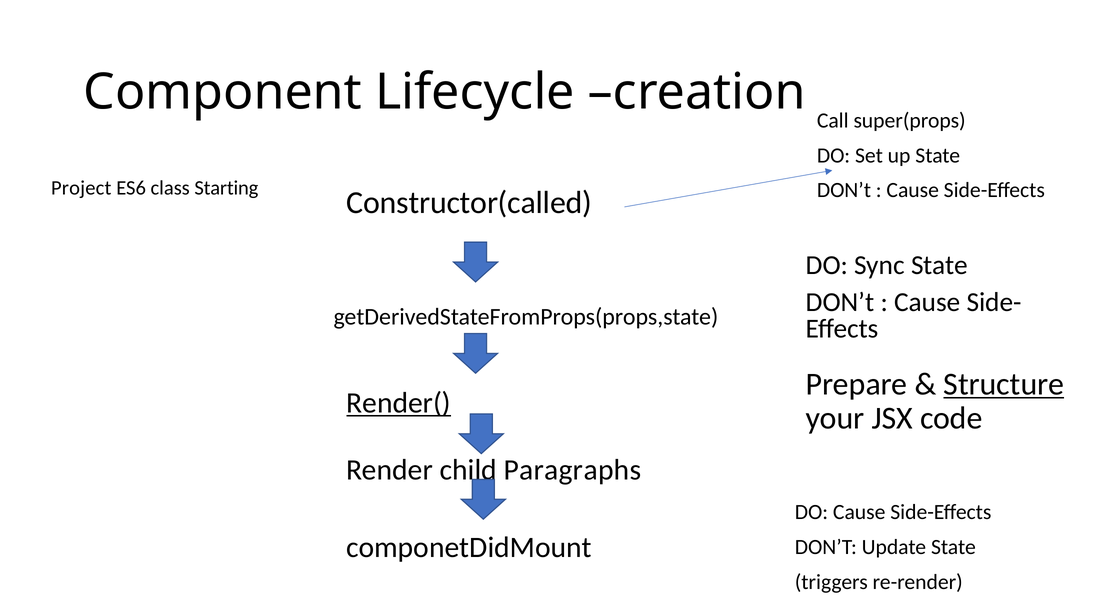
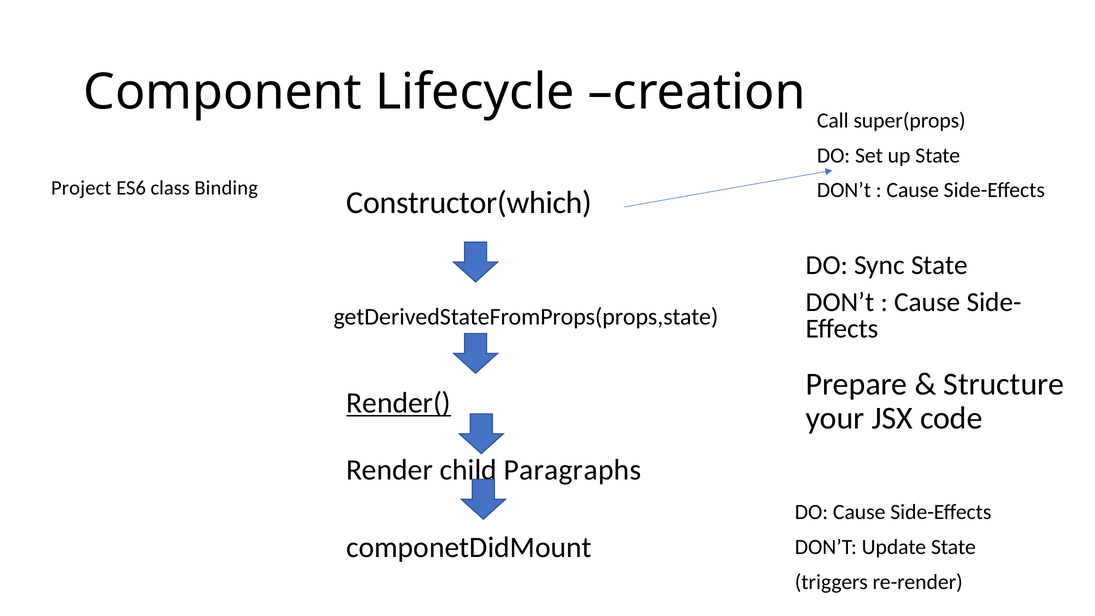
Starting: Starting -> Binding
Constructor(called: Constructor(called -> Constructor(which
Structure underline: present -> none
